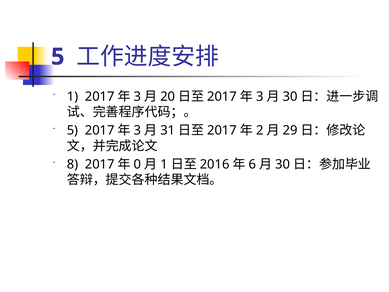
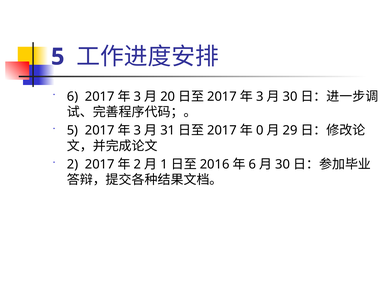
1 at (72, 96): 1 -> 6
2: 2 -> 0
8 at (72, 164): 8 -> 2
0 at (137, 164): 0 -> 2
